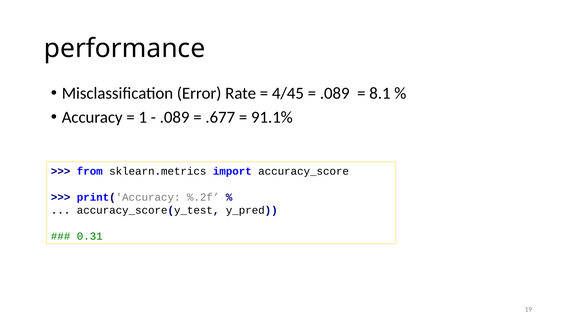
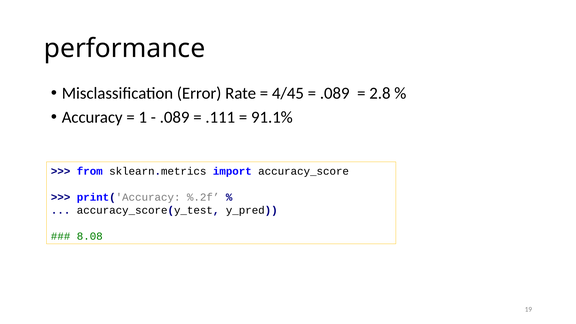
8.1: 8.1 -> 2.8
.677: .677 -> .111
0.31: 0.31 -> 8.08
